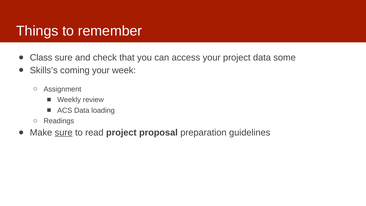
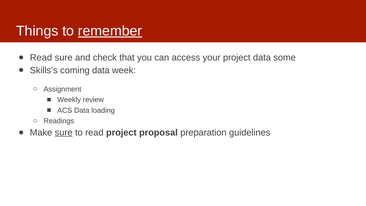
remember underline: none -> present
Class at (41, 58): Class -> Read
coming your: your -> data
